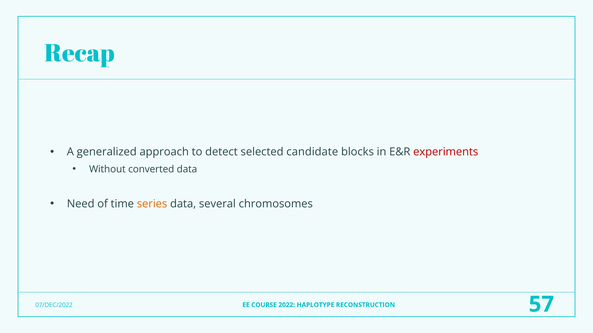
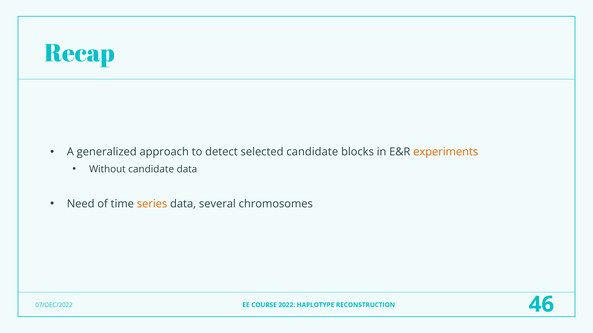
experiments colour: red -> orange
Without converted: converted -> candidate
57: 57 -> 46
